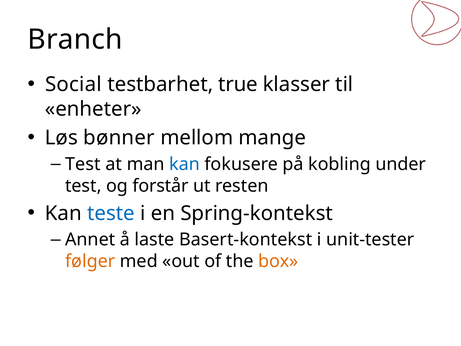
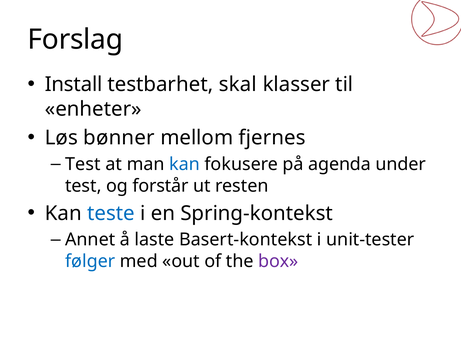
Branch: Branch -> Forslag
Social: Social -> Install
true: true -> skal
mange: mange -> fjernes
kobling: kobling -> agenda
følger colour: orange -> blue
box colour: orange -> purple
